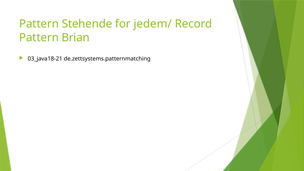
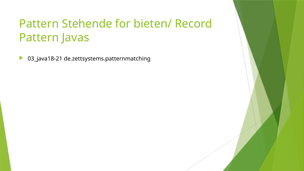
jedem/: jedem/ -> bieten/
Brian: Brian -> Javas
